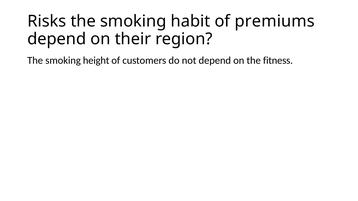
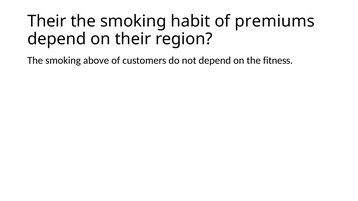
Risks at (47, 21): Risks -> Their
height: height -> above
